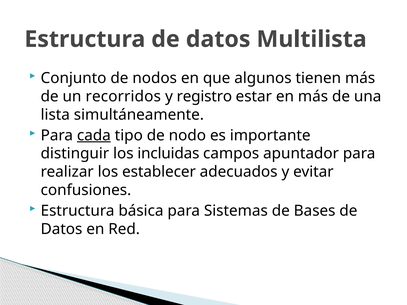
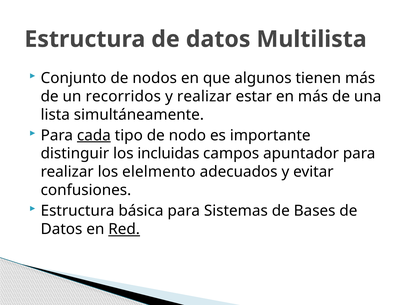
y registro: registro -> realizar
establecer: establecer -> elelmento
Red underline: none -> present
